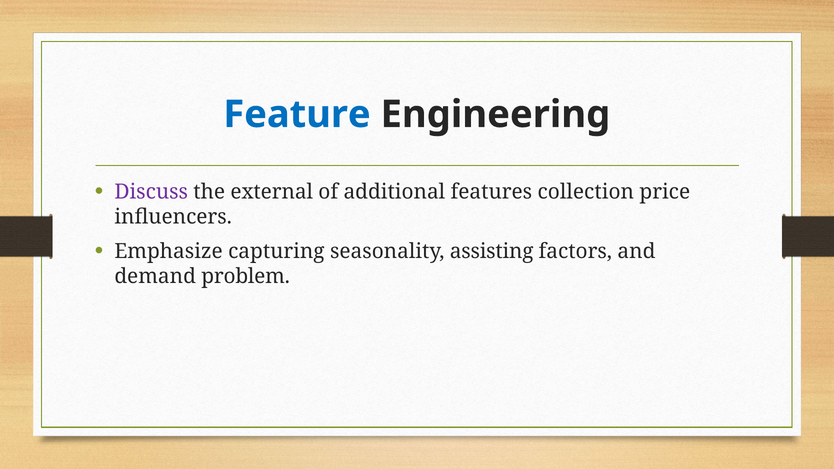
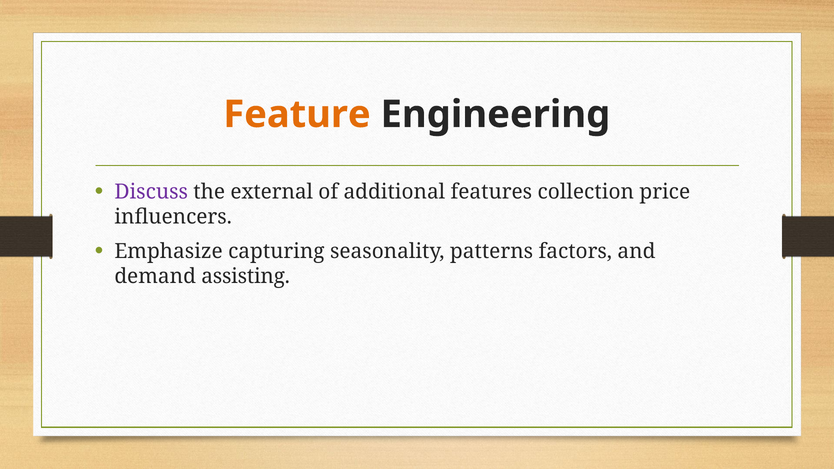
Feature colour: blue -> orange
assisting: assisting -> patterns
problem: problem -> assisting
